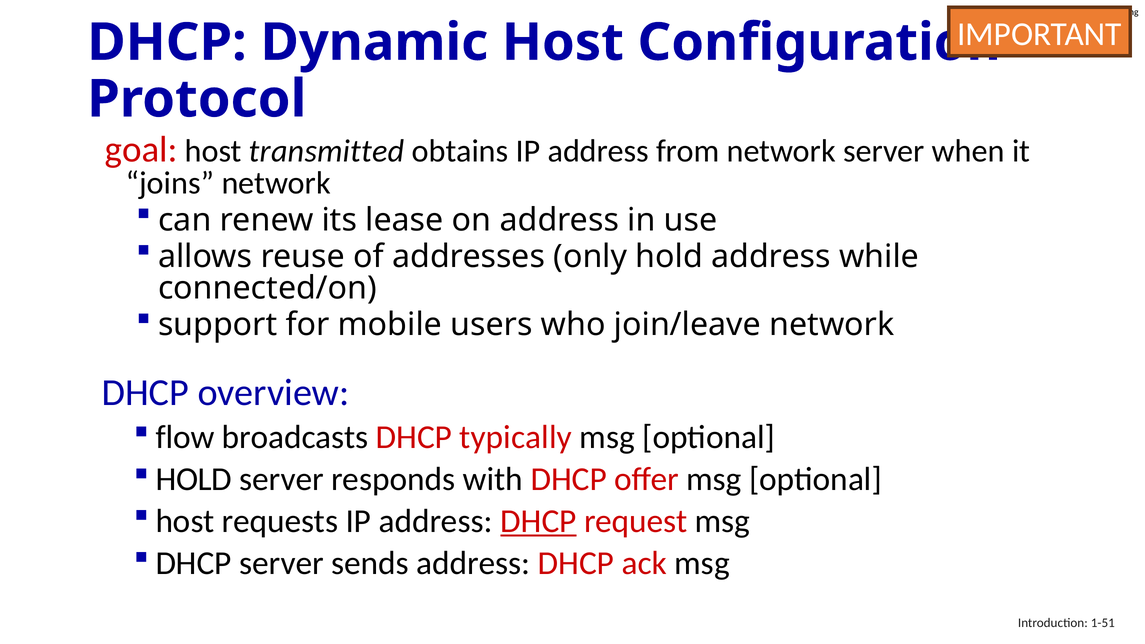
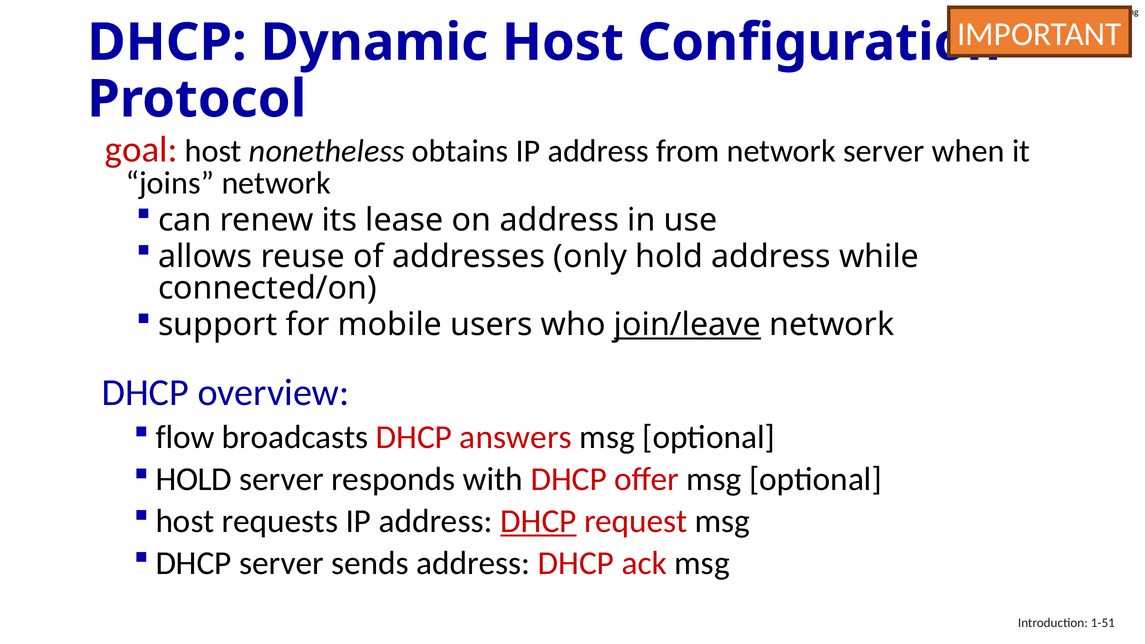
transmitted: transmitted -> nonetheless
join/leave underline: none -> present
typically: typically -> answers
